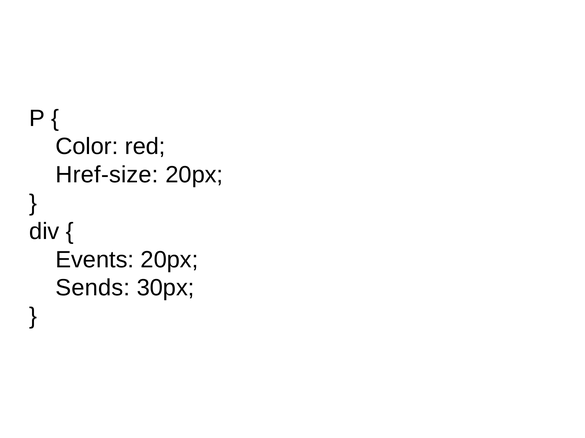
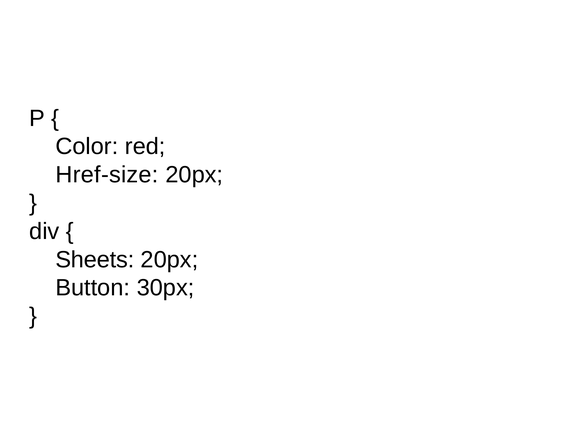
Events: Events -> Sheets
Sends: Sends -> Button
